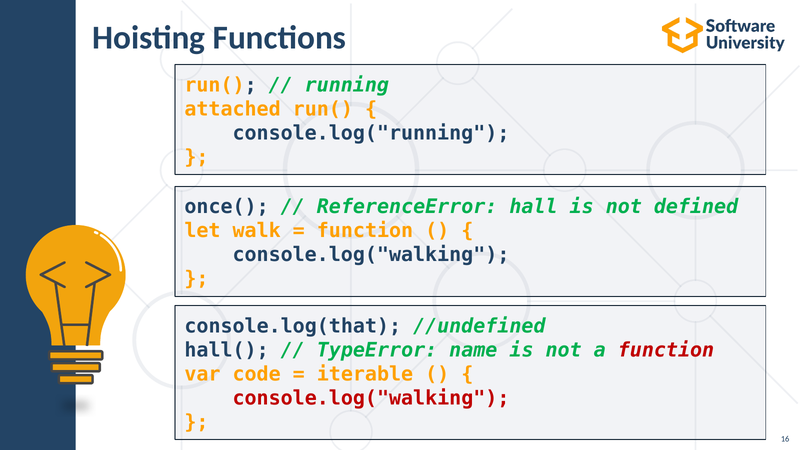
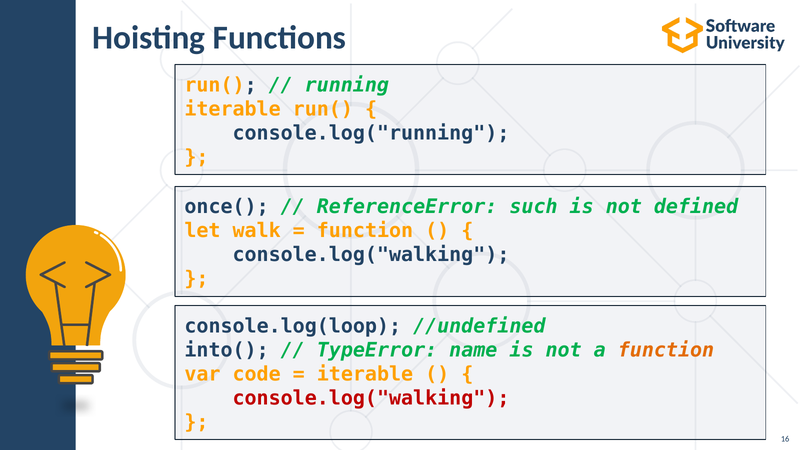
attached at (233, 109): attached -> iterable
hall: hall -> such
console.log(that: console.log(that -> console.log(loop
hall(: hall( -> into(
function at (666, 350) colour: red -> orange
